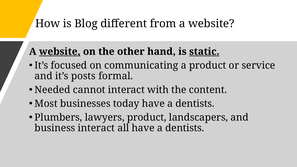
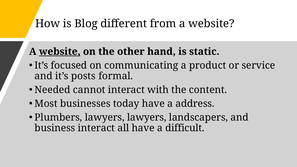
static underline: present -> none
today have a dentists: dentists -> address
lawyers product: product -> lawyers
all have a dentists: dentists -> difficult
